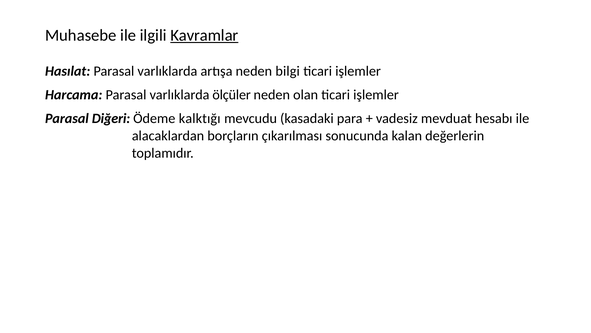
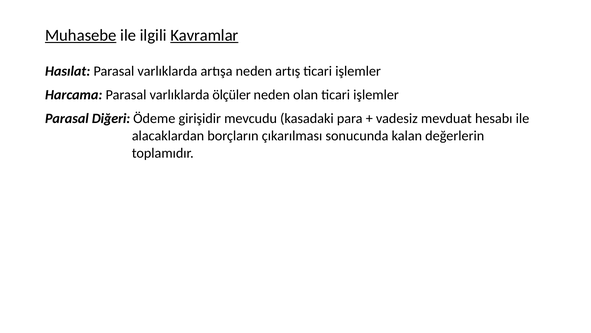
Muhasebe underline: none -> present
bilgi: bilgi -> artış
kalktığı: kalktığı -> girişidir
